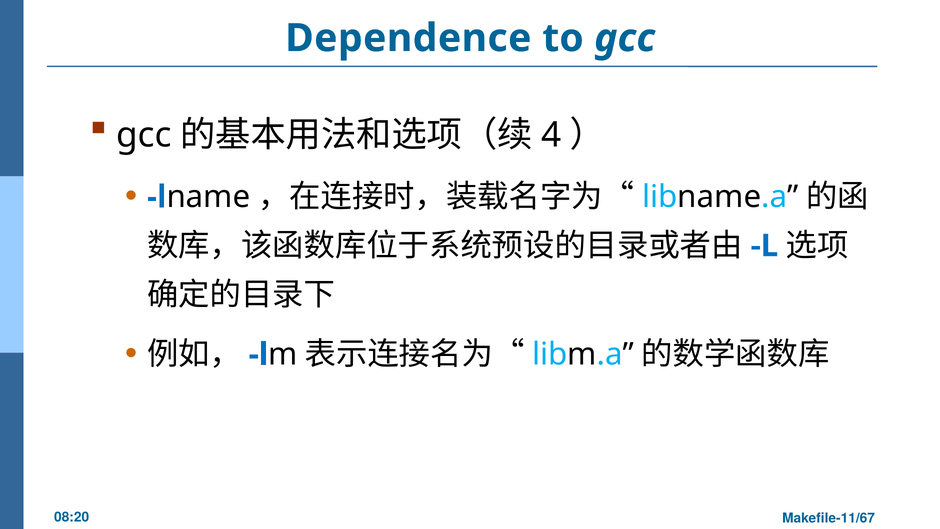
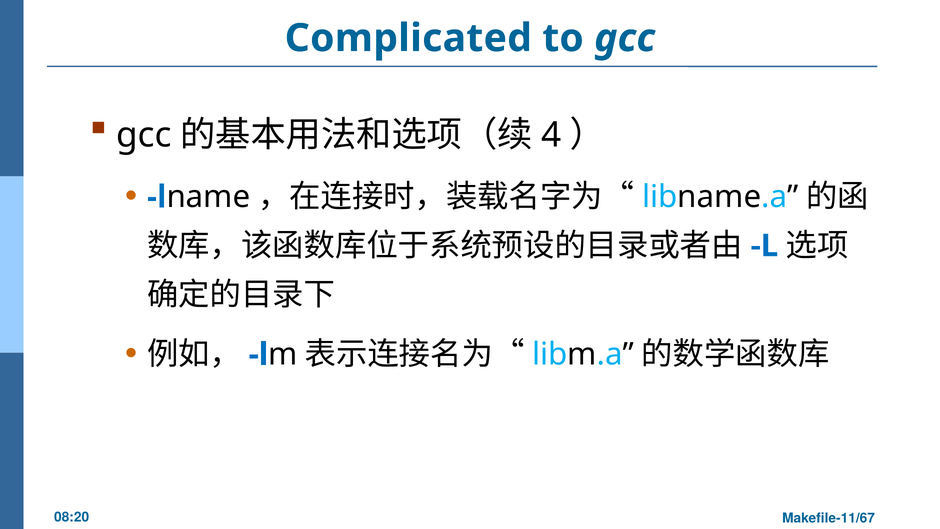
Dependence: Dependence -> Complicated
